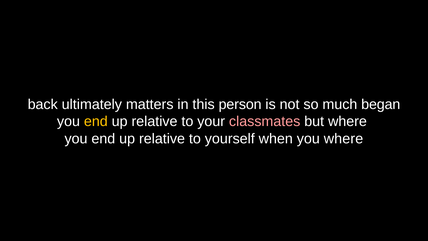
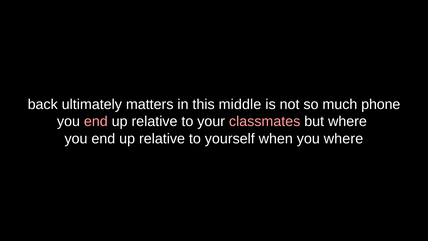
person: person -> middle
began: began -> phone
end at (96, 121) colour: yellow -> pink
